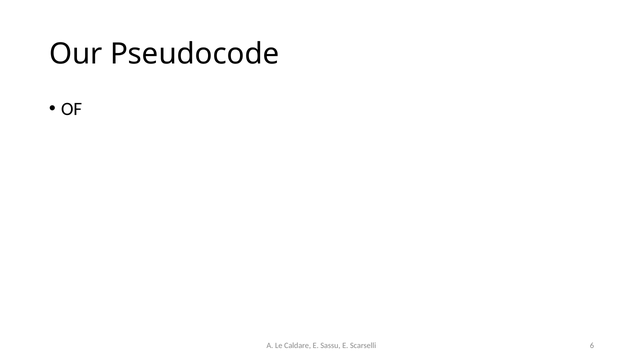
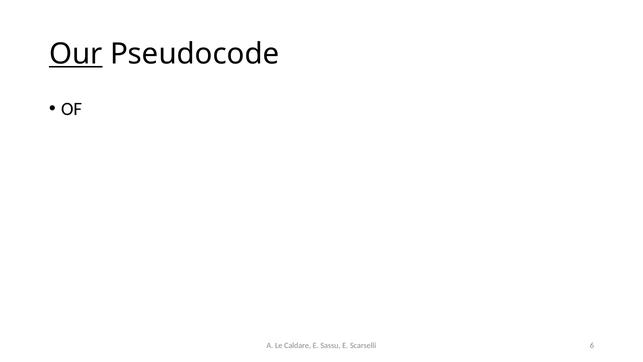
Our underline: none -> present
